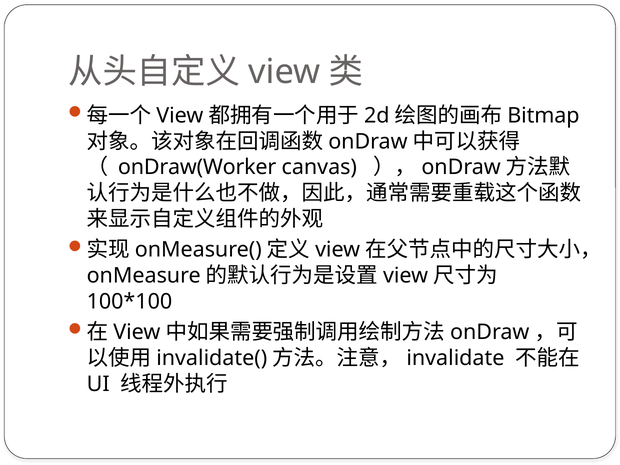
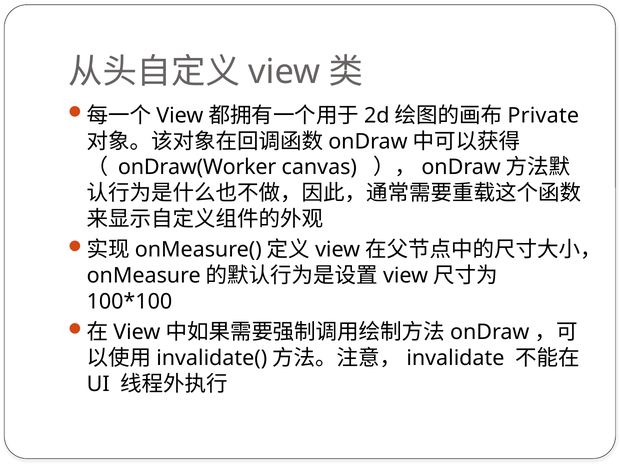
Bitmap: Bitmap -> Private
